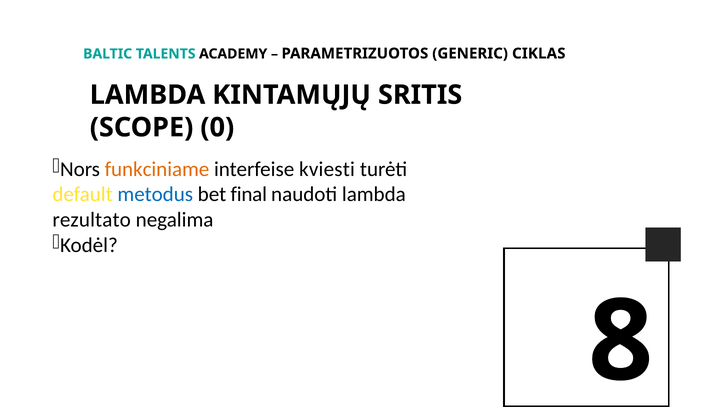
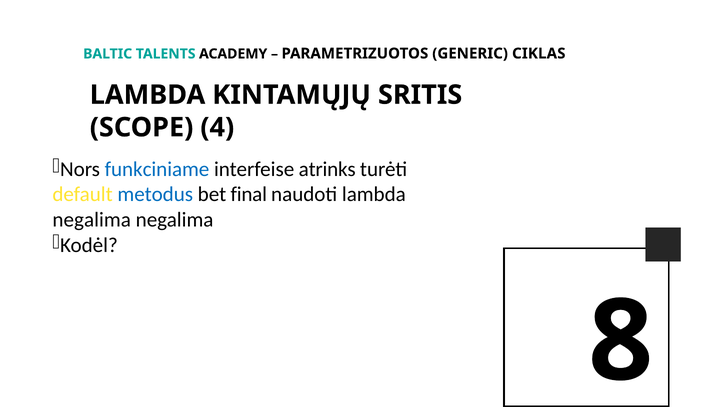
0: 0 -> 4
funkciniame colour: orange -> blue
kviesti: kviesti -> atrinks
rezultato at (92, 220): rezultato -> negalima
